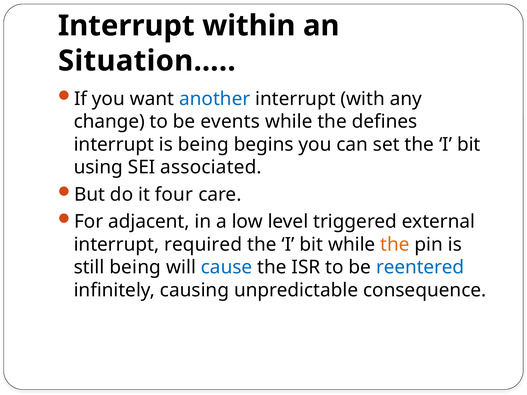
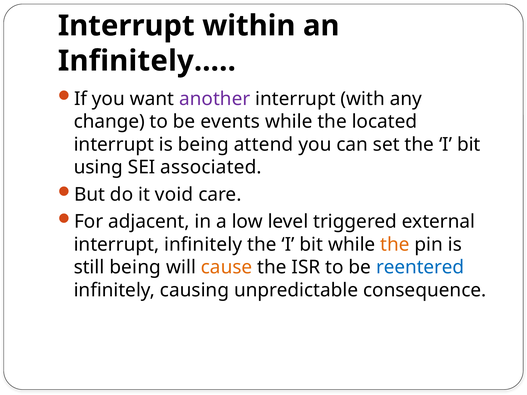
Situation…: Situation… -> Infinitely…
another colour: blue -> purple
defines: defines -> located
begins: begins -> attend
four: four -> void
interrupt required: required -> infinitely
cause colour: blue -> orange
